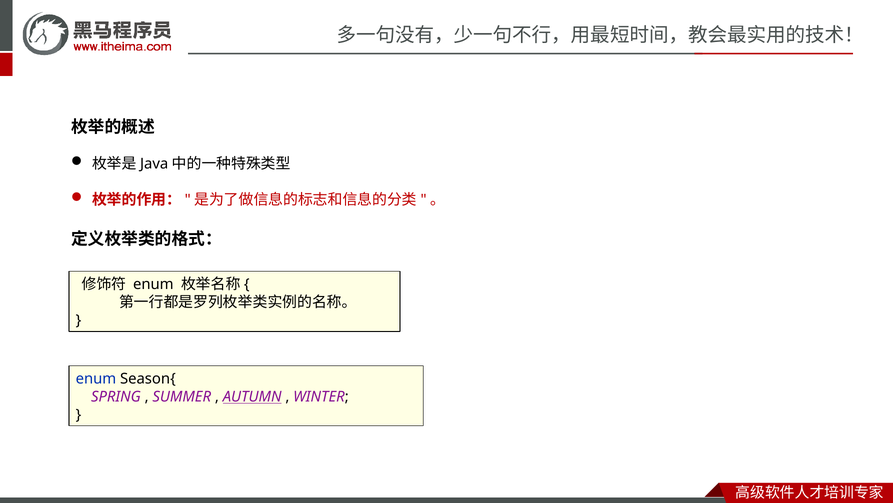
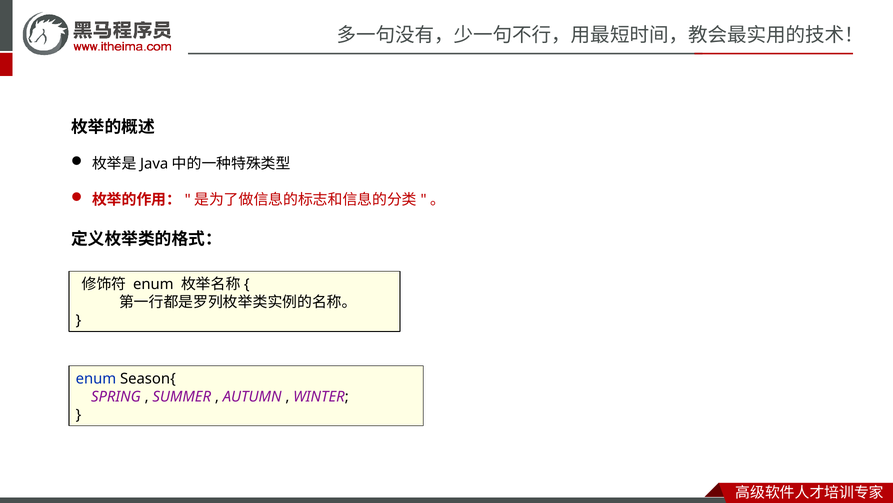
AUTUMN underline: present -> none
